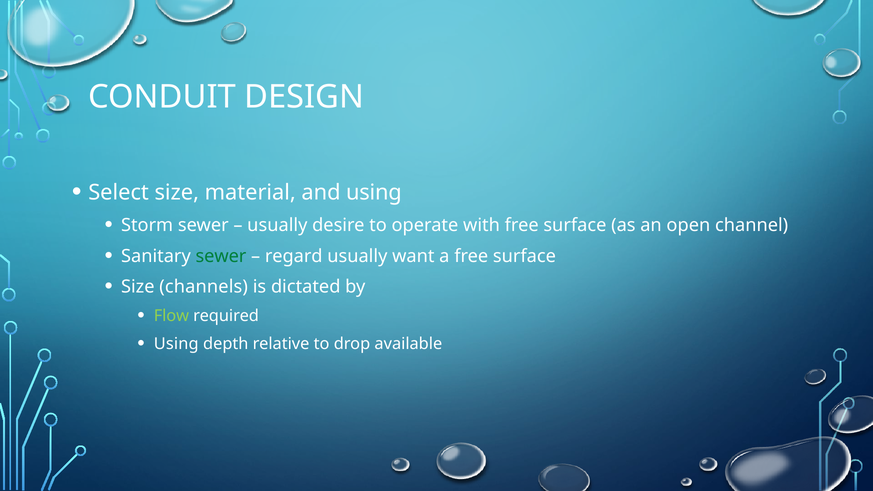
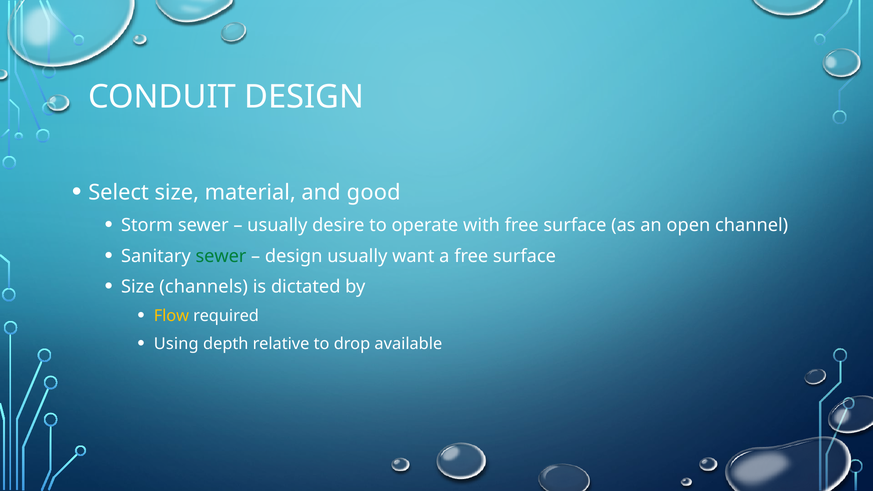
and using: using -> good
regard at (294, 256): regard -> design
Flow colour: light green -> yellow
